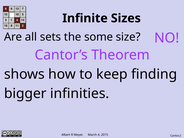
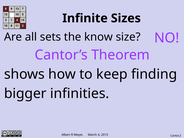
some: some -> know
